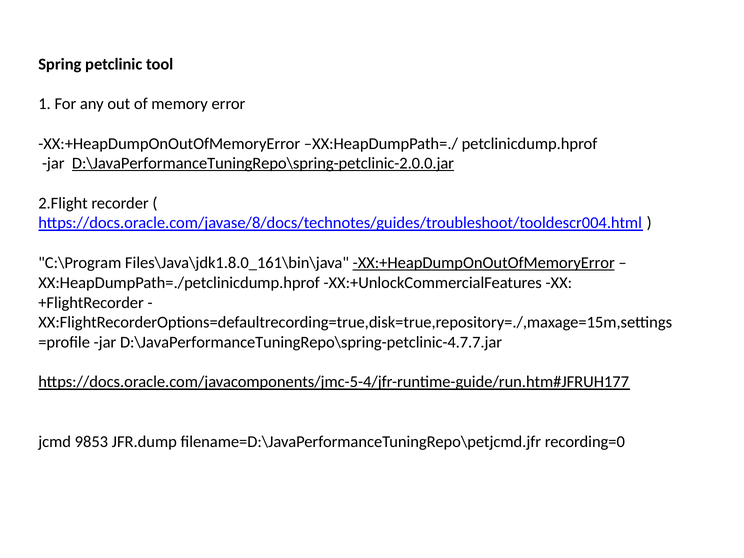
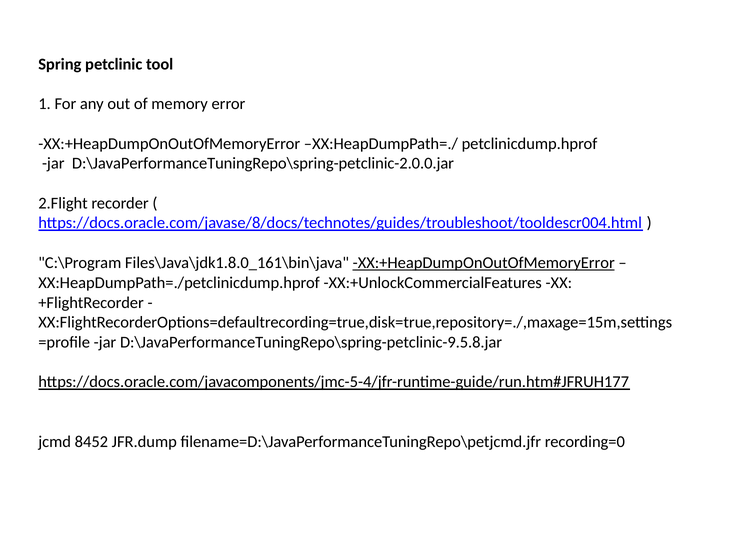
D:\JavaPerformanceTuningRepo\spring-petclinic-2.0.0.jar underline: present -> none
D:\JavaPerformanceTuningRepo\spring-petclinic-4.7.7.jar: D:\JavaPerformanceTuningRepo\spring-petclinic-4.7.7.jar -> D:\JavaPerformanceTuningRepo\spring-petclinic-9.5.8.jar
9853: 9853 -> 8452
